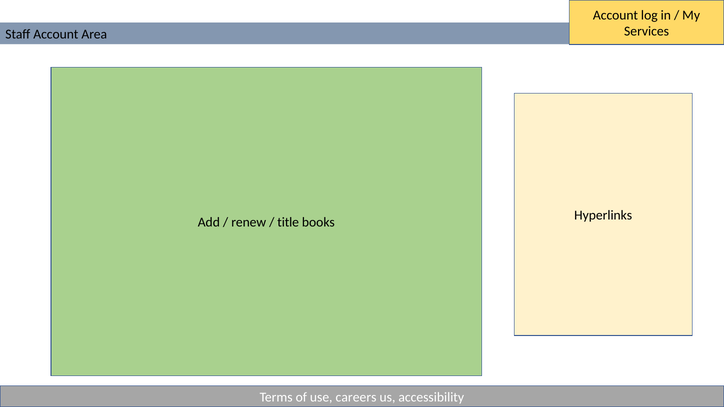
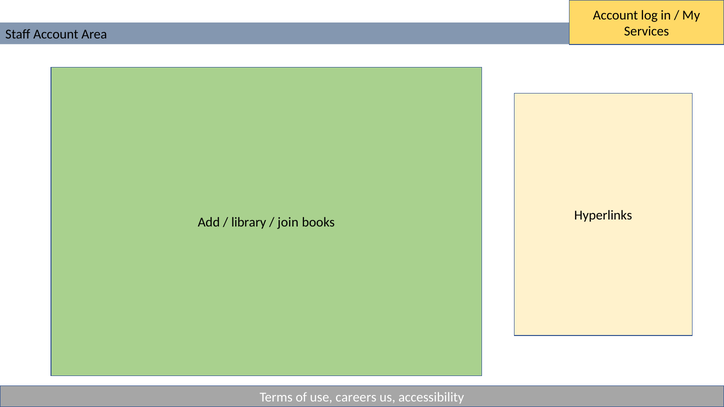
renew: renew -> library
title: title -> join
